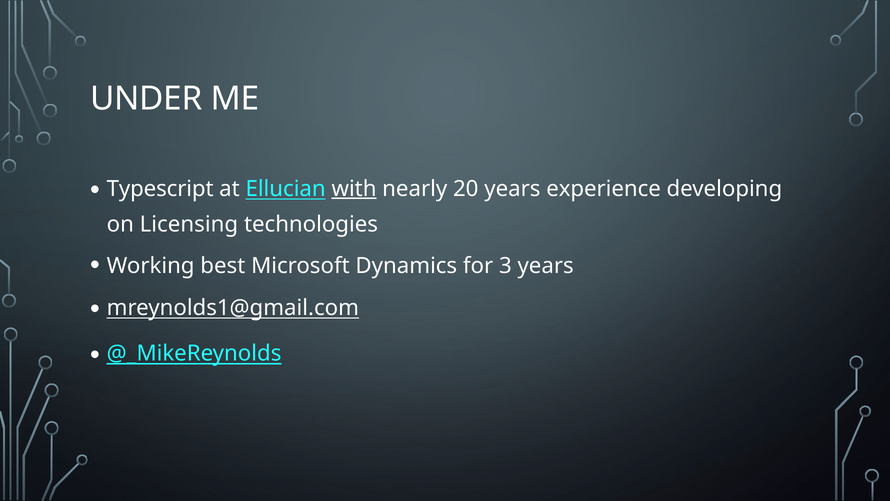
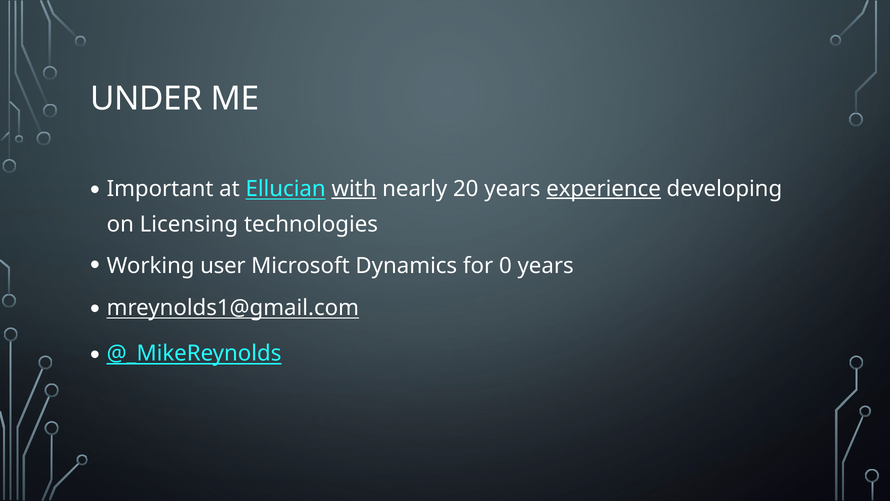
Typescript: Typescript -> Important
experience underline: none -> present
best: best -> user
3: 3 -> 0
